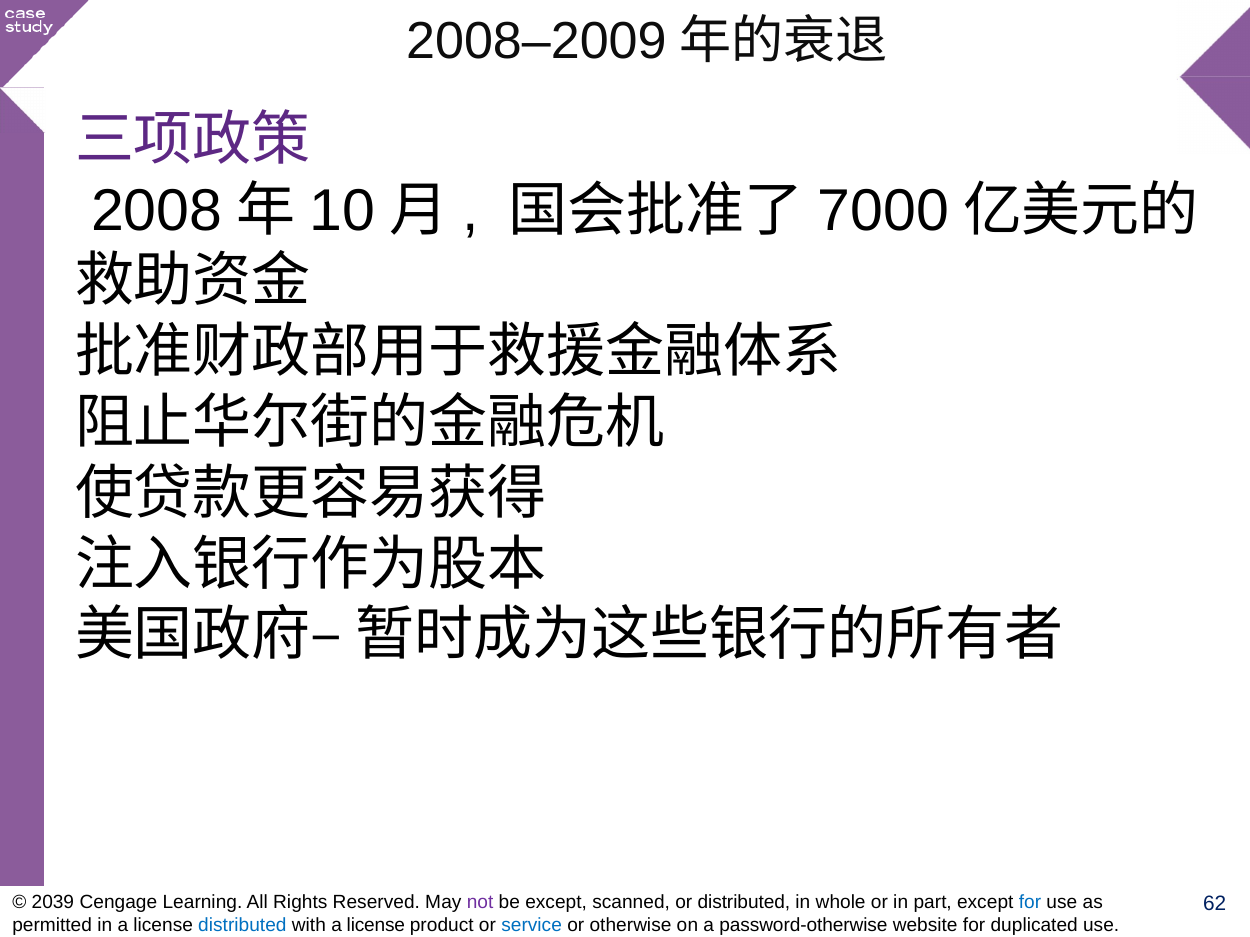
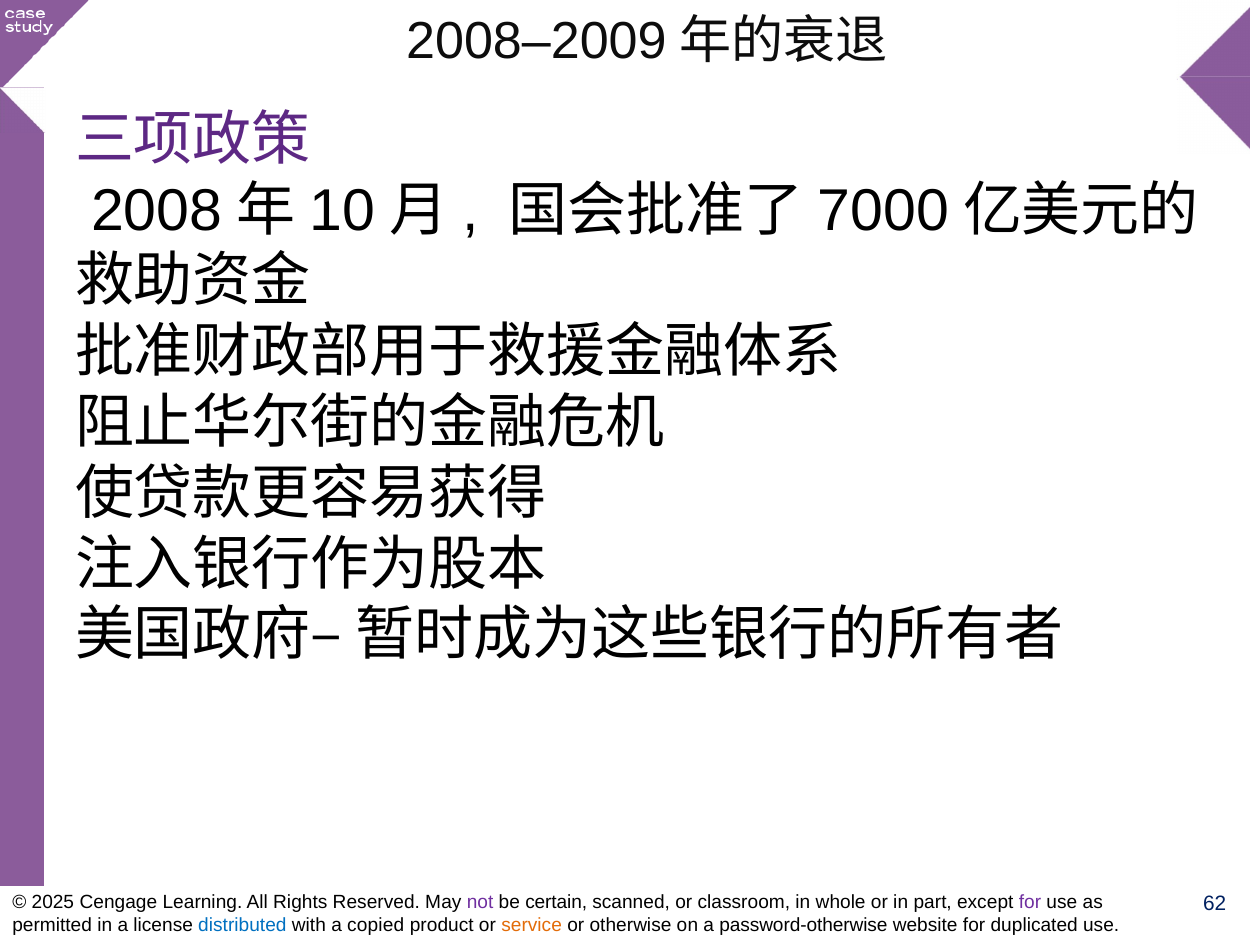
2039: 2039 -> 2025
be except: except -> certain
or distributed: distributed -> classroom
for at (1030, 902) colour: blue -> purple
with a license: license -> copied
service colour: blue -> orange
